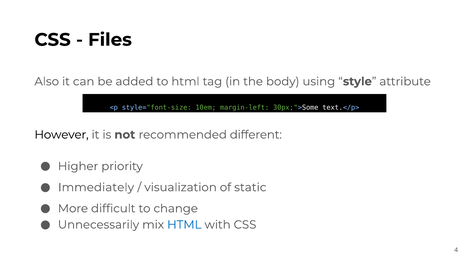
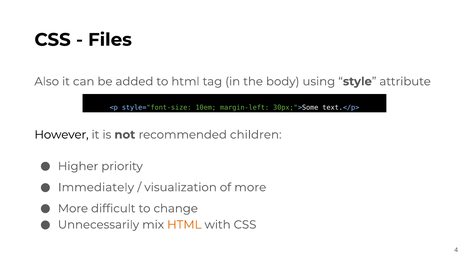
different: different -> children
of static: static -> more
HTML at (184, 225) colour: blue -> orange
